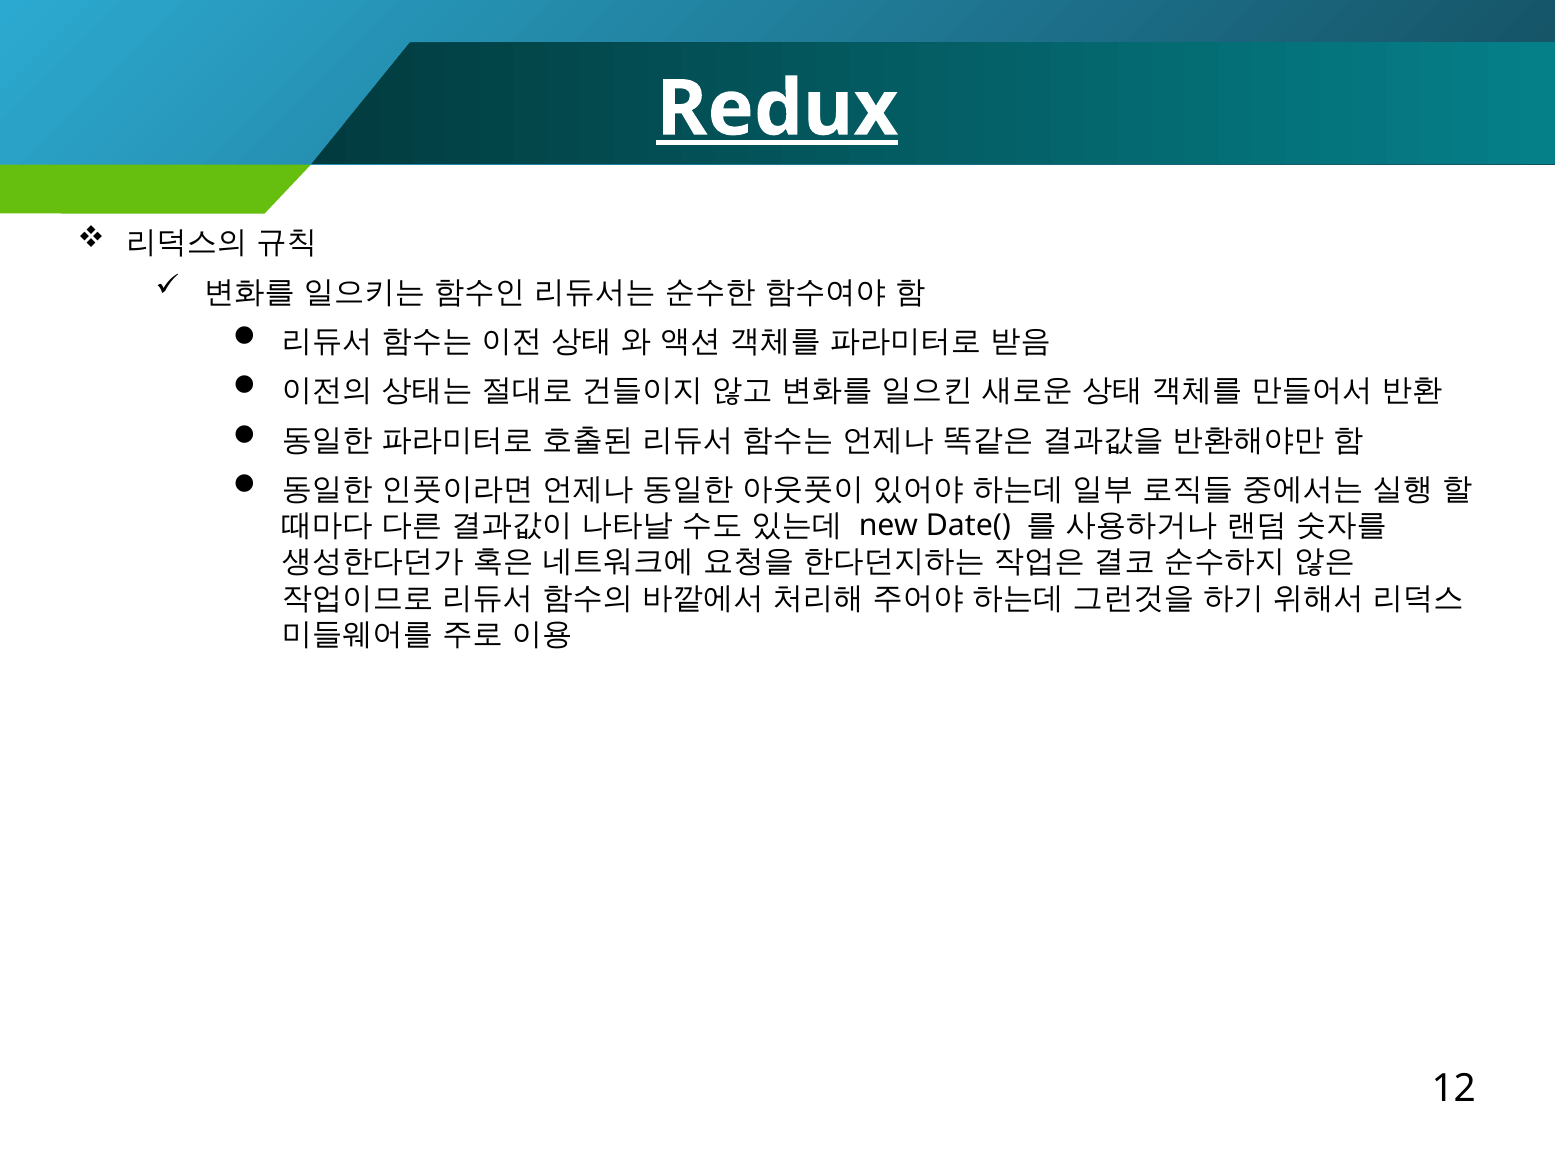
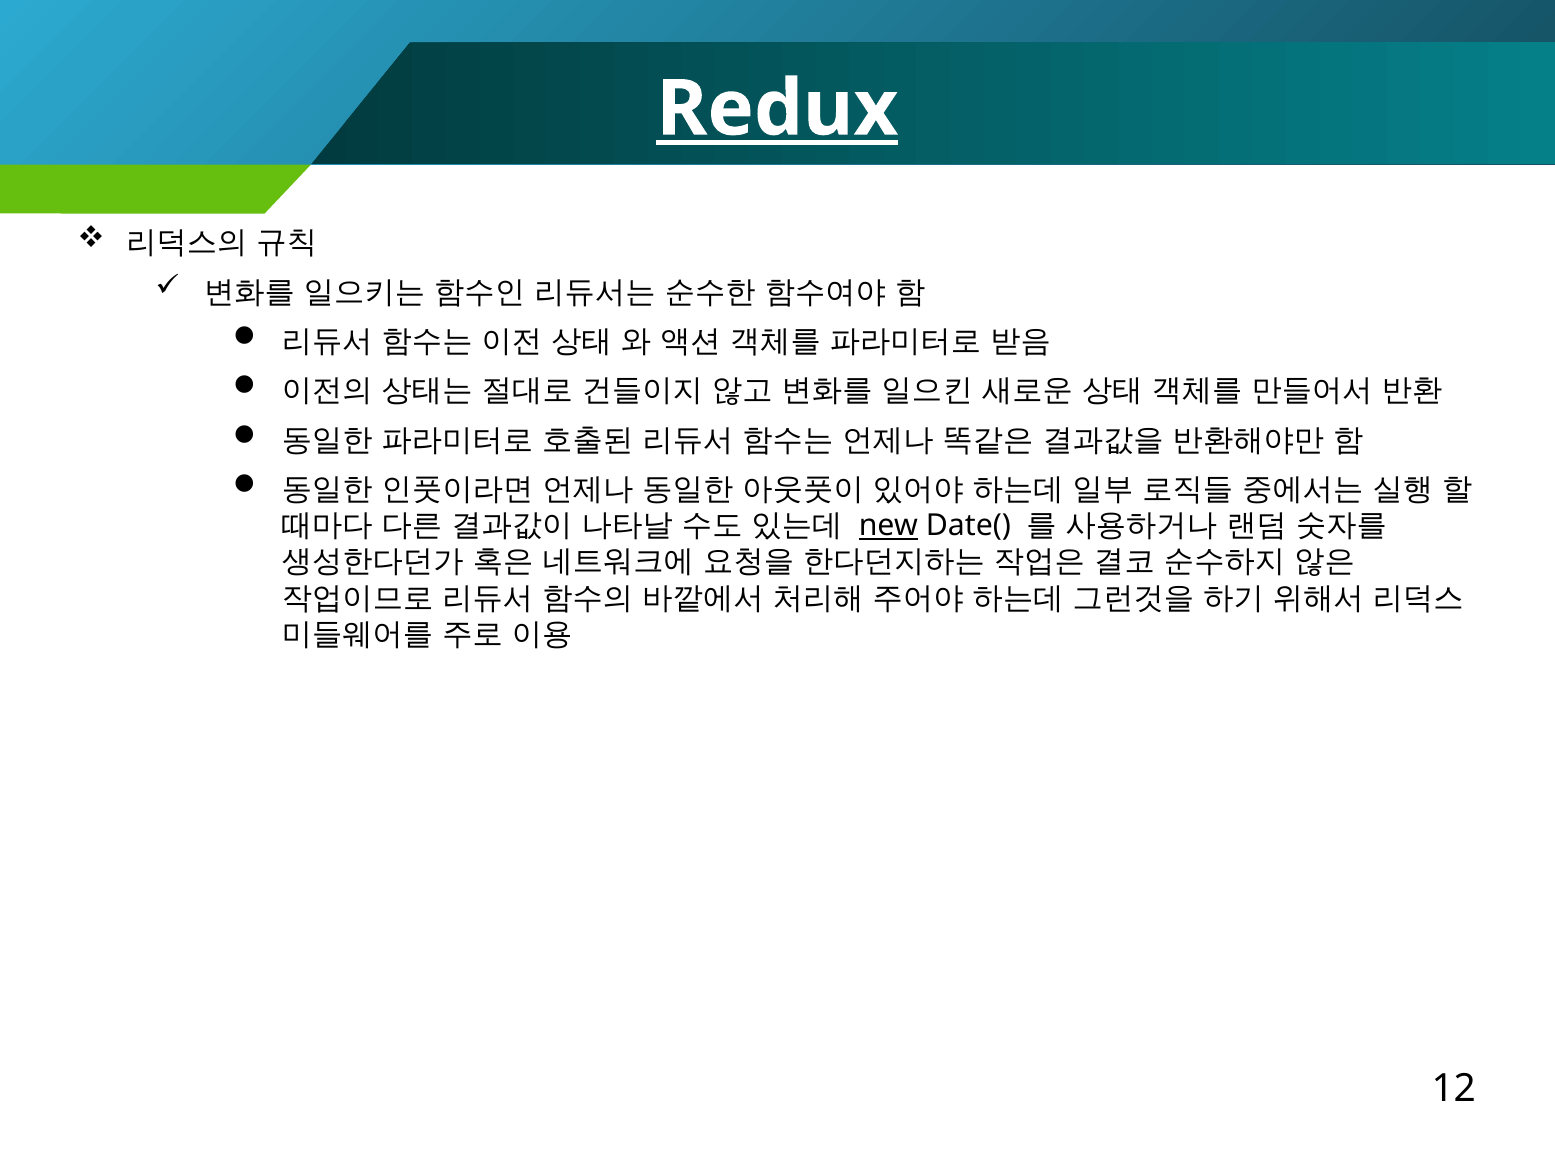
new underline: none -> present
